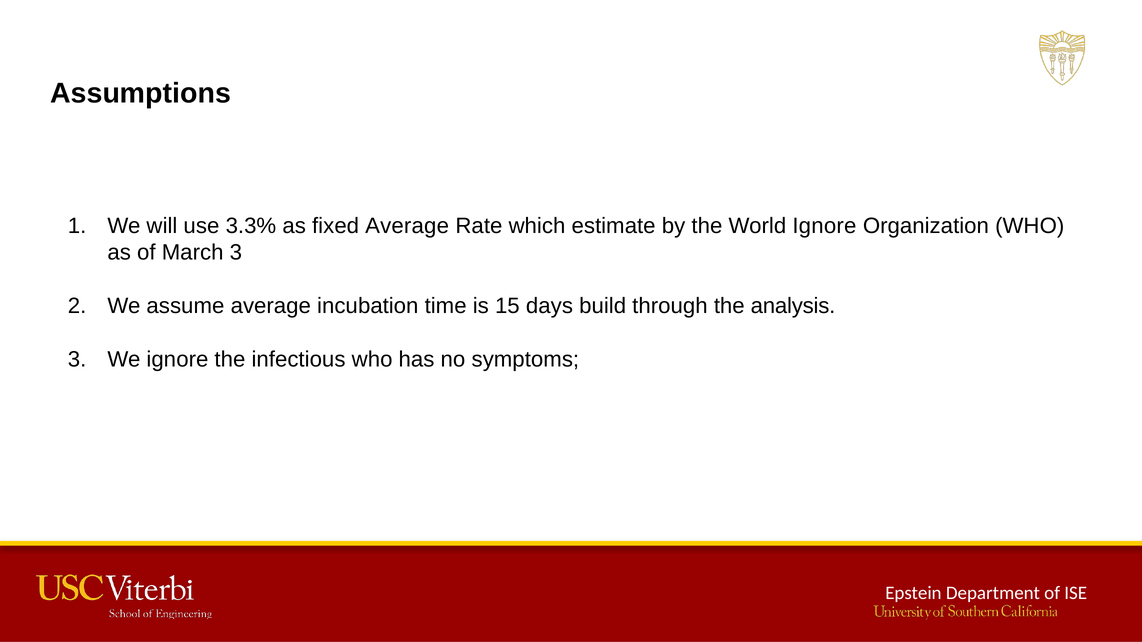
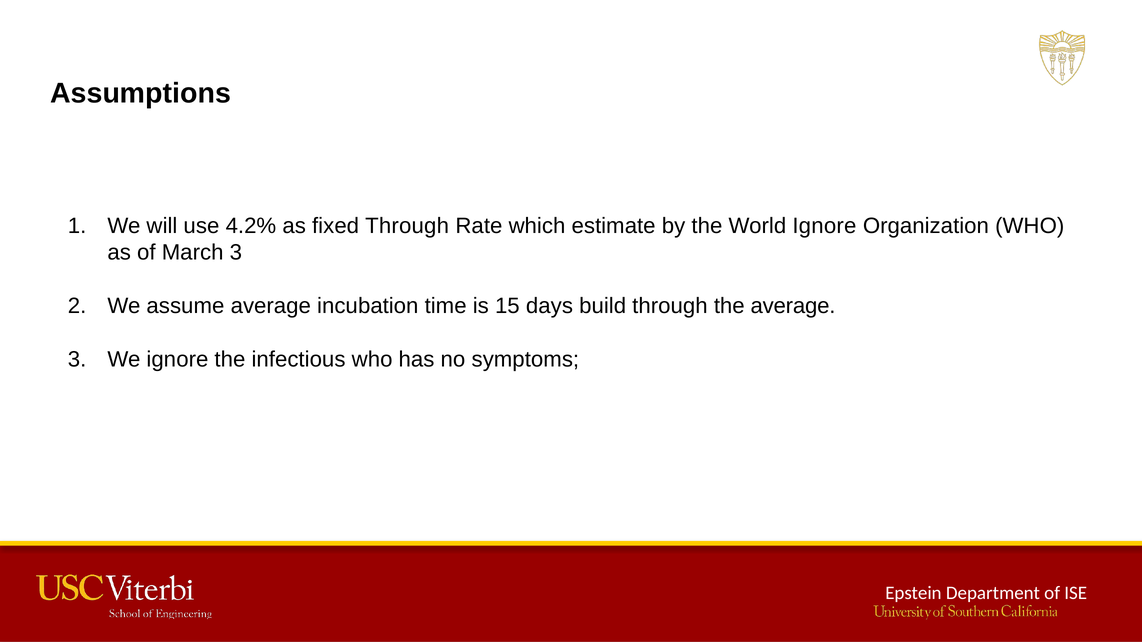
3.3%: 3.3% -> 4.2%
fixed Average: Average -> Through
the analysis: analysis -> average
